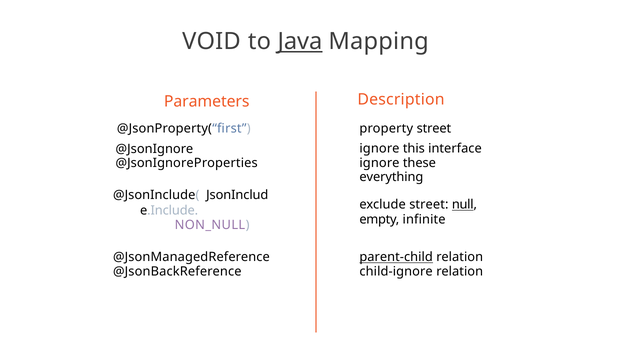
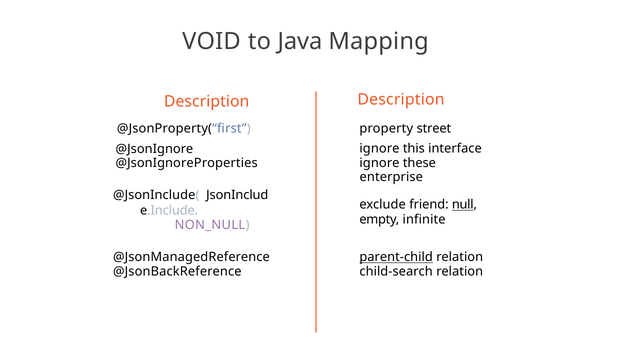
Java underline: present -> none
Parameters at (207, 101): Parameters -> Description
everything: everything -> enterprise
exclude street: street -> friend
child-ignore: child-ignore -> child-search
